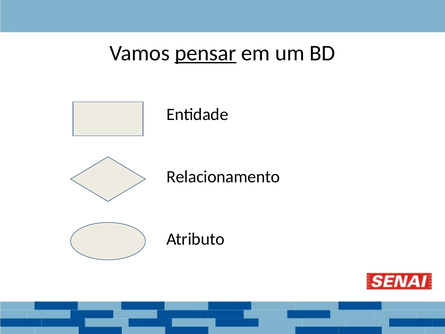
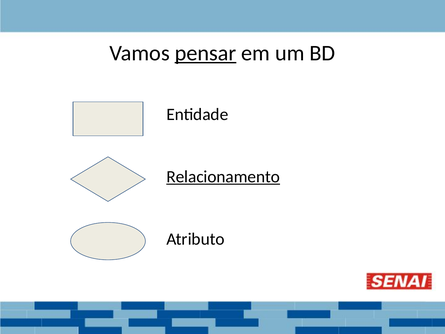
Relacionamento underline: none -> present
